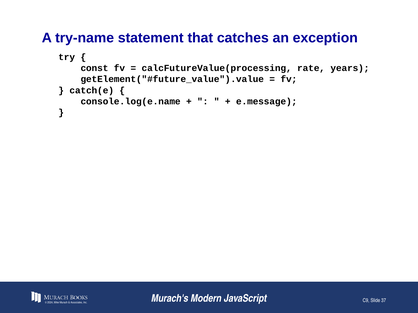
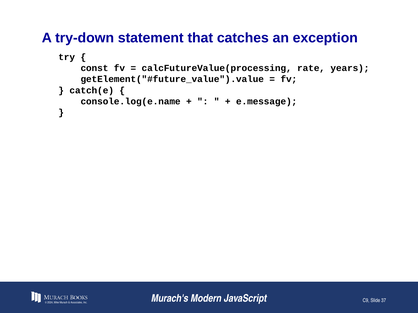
try-name: try-name -> try-down
